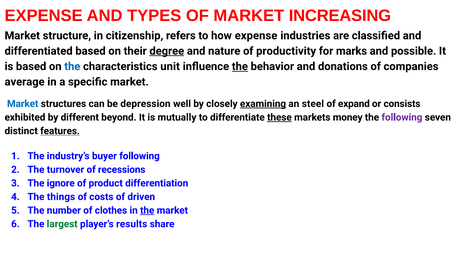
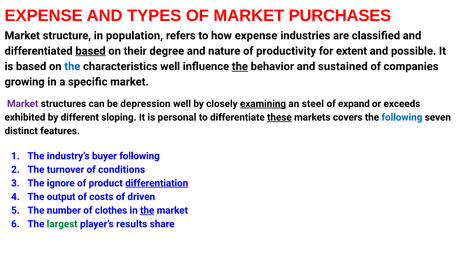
INCREASING: INCREASING -> PURCHASES
citizenship: citizenship -> population
based at (90, 51) underline: none -> present
degree underline: present -> none
marks: marks -> extent
characteristics unit: unit -> well
donations: donations -> sustained
average: average -> growing
Market at (23, 104) colour: blue -> purple
consists: consists -> exceeds
beyond: beyond -> sloping
mutually: mutually -> personal
money: money -> covers
following at (402, 117) colour: purple -> blue
features underline: present -> none
recessions: recessions -> conditions
differentiation underline: none -> present
things: things -> output
